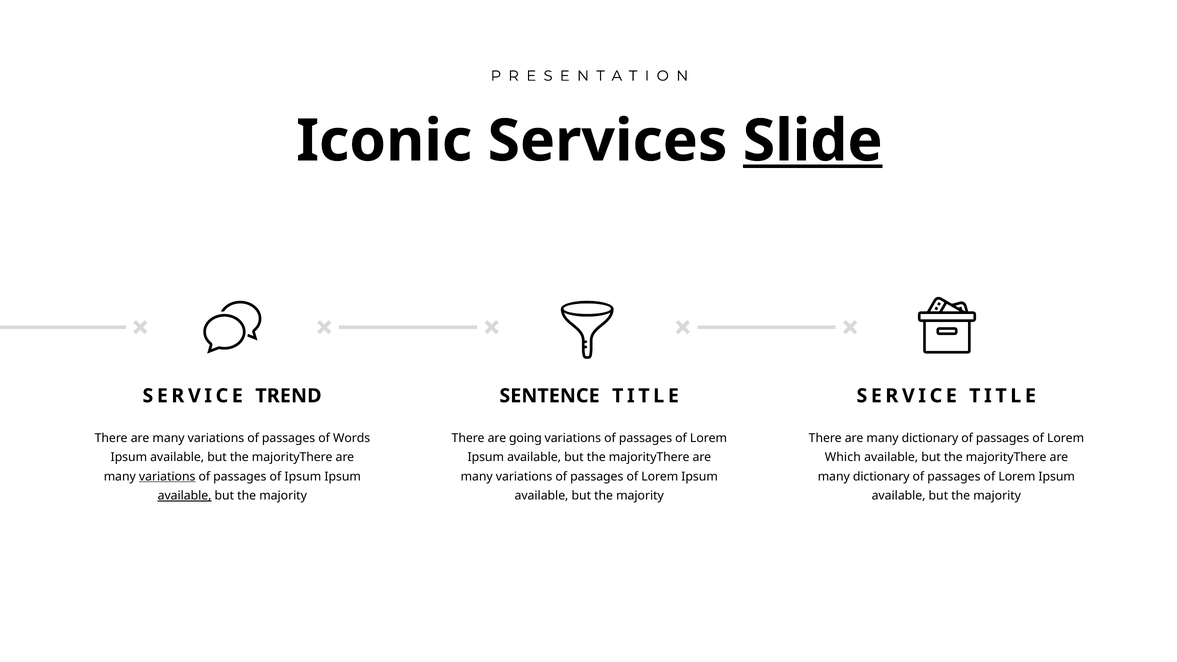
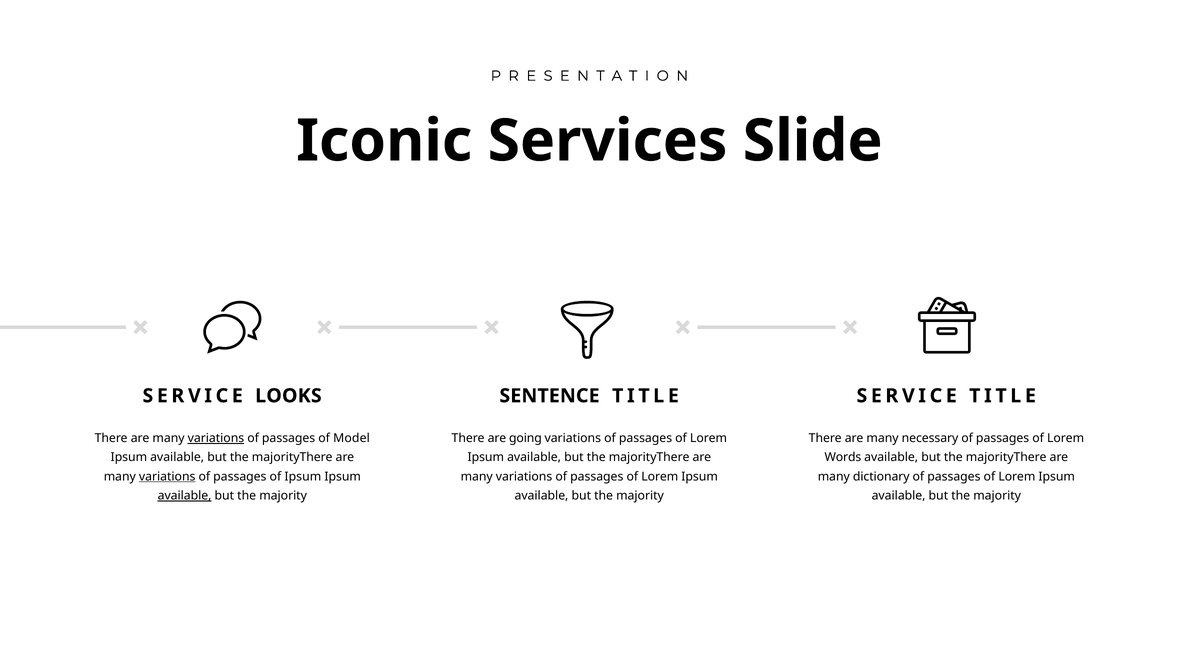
Slide underline: present -> none
TREND: TREND -> LOOKS
variations at (216, 438) underline: none -> present
Words: Words -> Model
There are many dictionary: dictionary -> necessary
Which: Which -> Words
